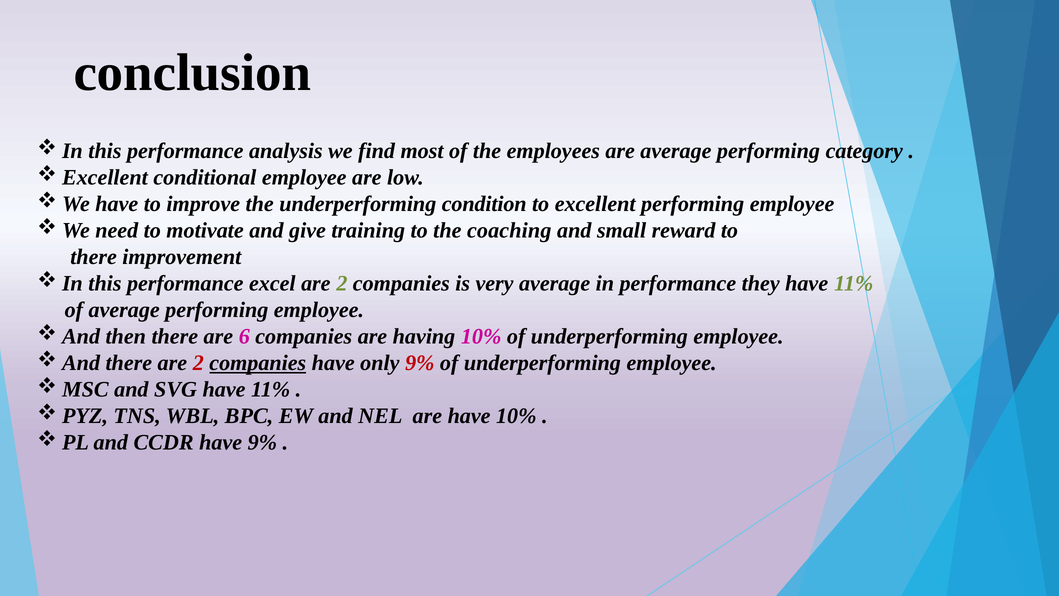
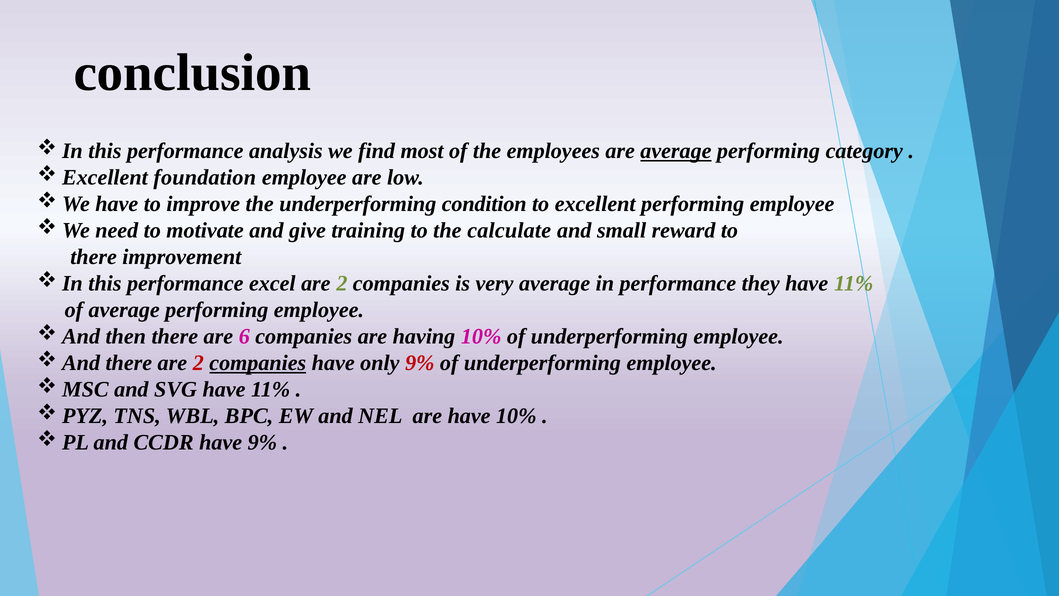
average at (676, 151) underline: none -> present
conditional: conditional -> foundation
coaching: coaching -> calculate
